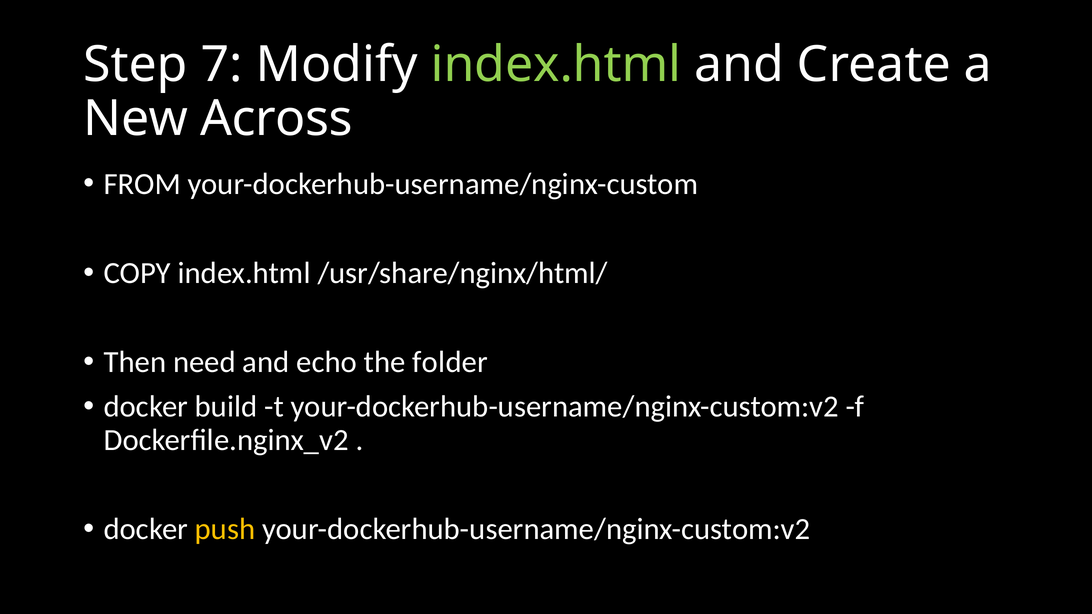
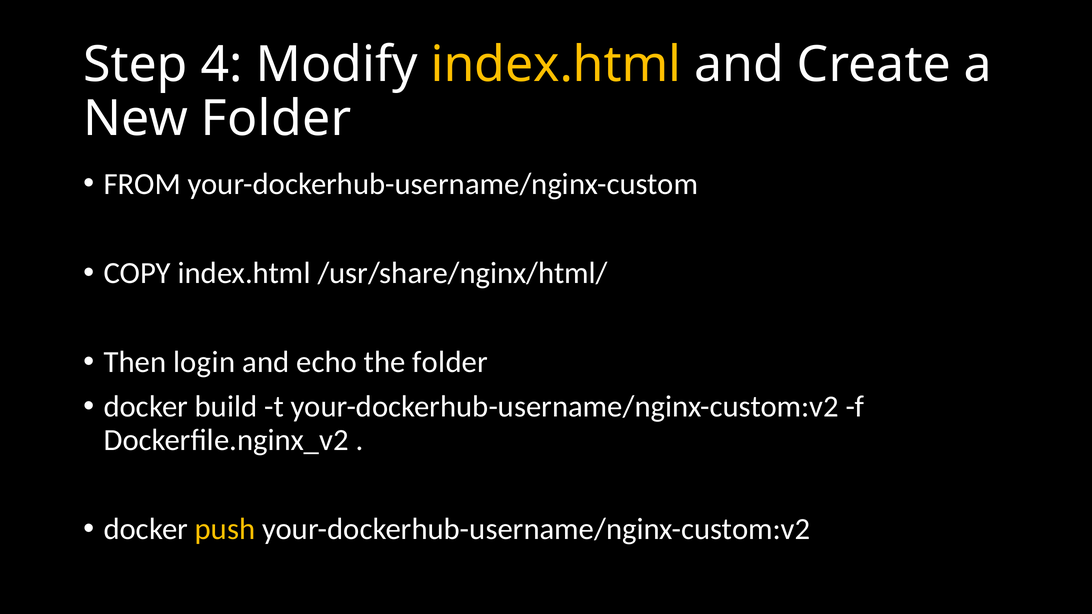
7: 7 -> 4
index.html at (556, 65) colour: light green -> yellow
New Across: Across -> Folder
need: need -> login
